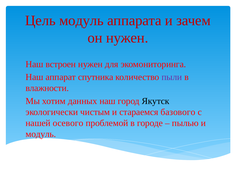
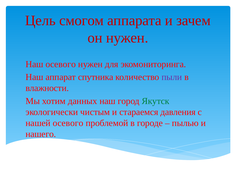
Цель модуль: модуль -> смогом
Наш встроен: встроен -> осевого
Якутск colour: black -> green
базового: базового -> давления
модуль at (41, 134): модуль -> нашего
